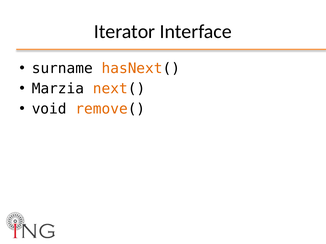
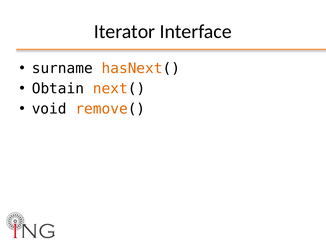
Marzia: Marzia -> Obtain
